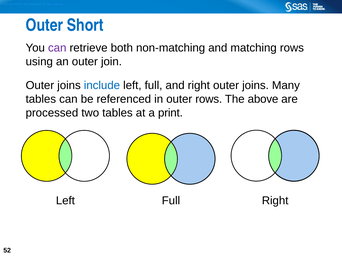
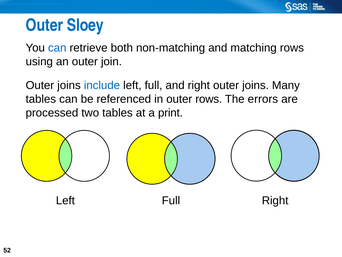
Short: Short -> Sloey
can at (57, 48) colour: purple -> blue
above: above -> errors
